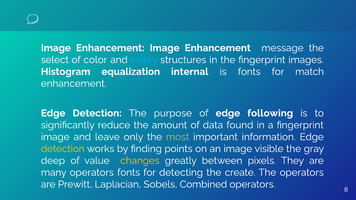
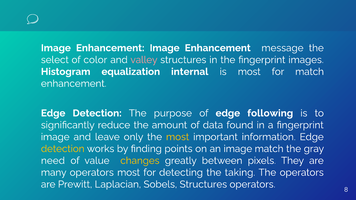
valley colour: light blue -> pink
is fonts: fonts -> most
most at (178, 137) colour: light green -> yellow
image visible: visible -> match
deep: deep -> need
operators fonts: fonts -> most
create: create -> taking
Sobels Combined: Combined -> Structures
